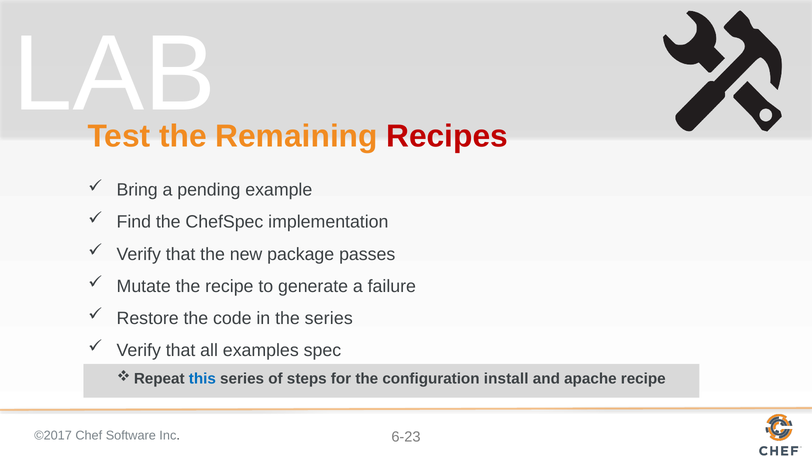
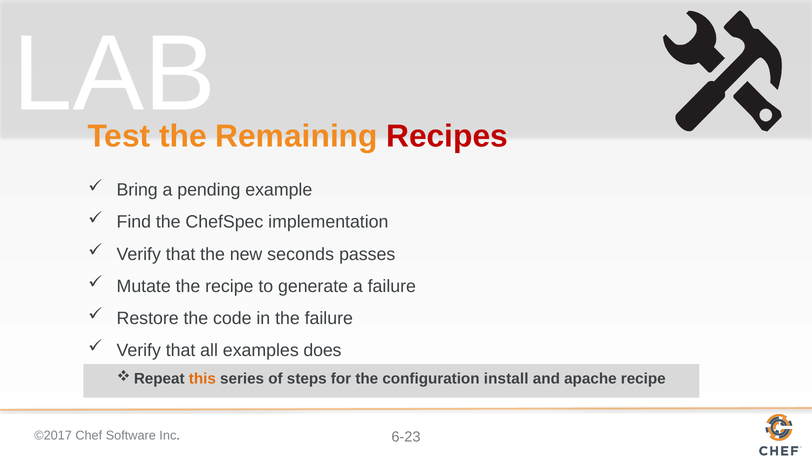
package: package -> seconds
the series: series -> failure
spec: spec -> does
this colour: blue -> orange
